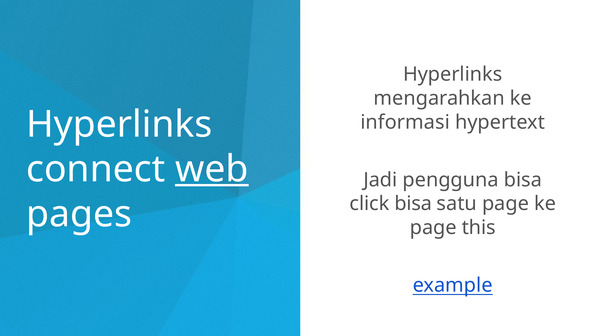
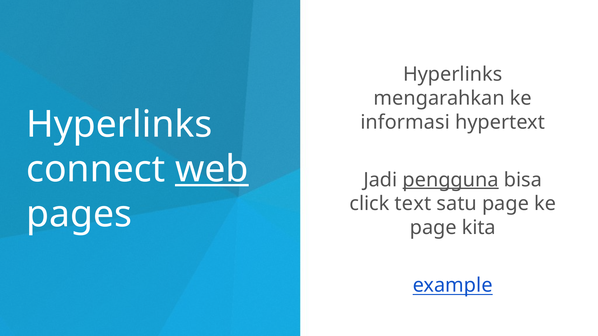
pengguna underline: none -> present
click bisa: bisa -> text
this: this -> kita
